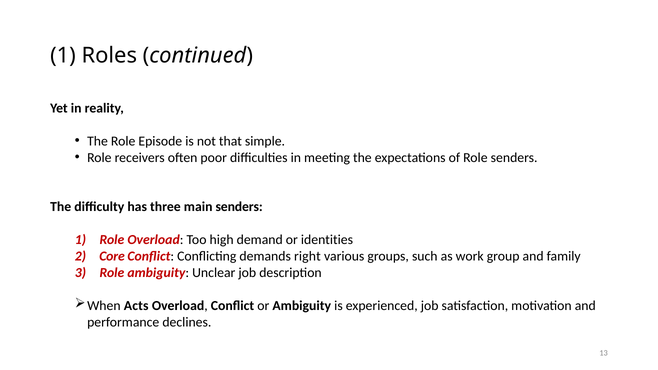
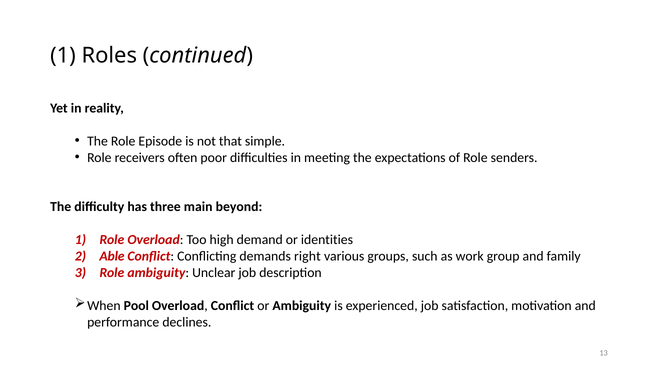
main senders: senders -> beyond
Core: Core -> Able
Acts: Acts -> Pool
